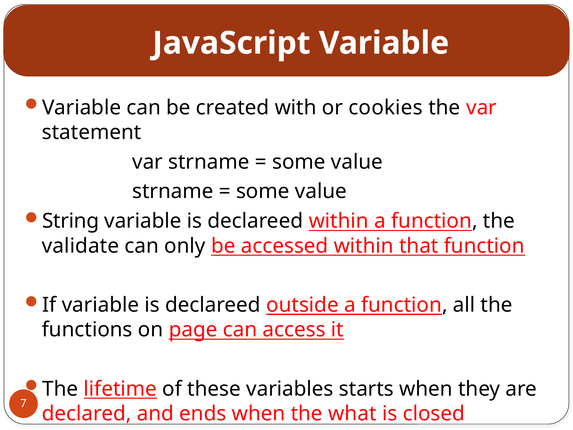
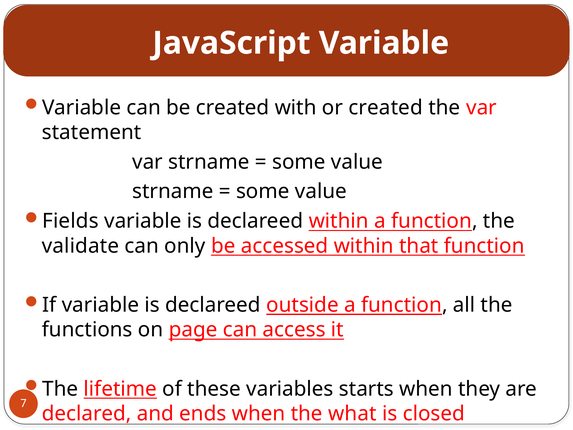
or cookies: cookies -> created
String: String -> Fields
